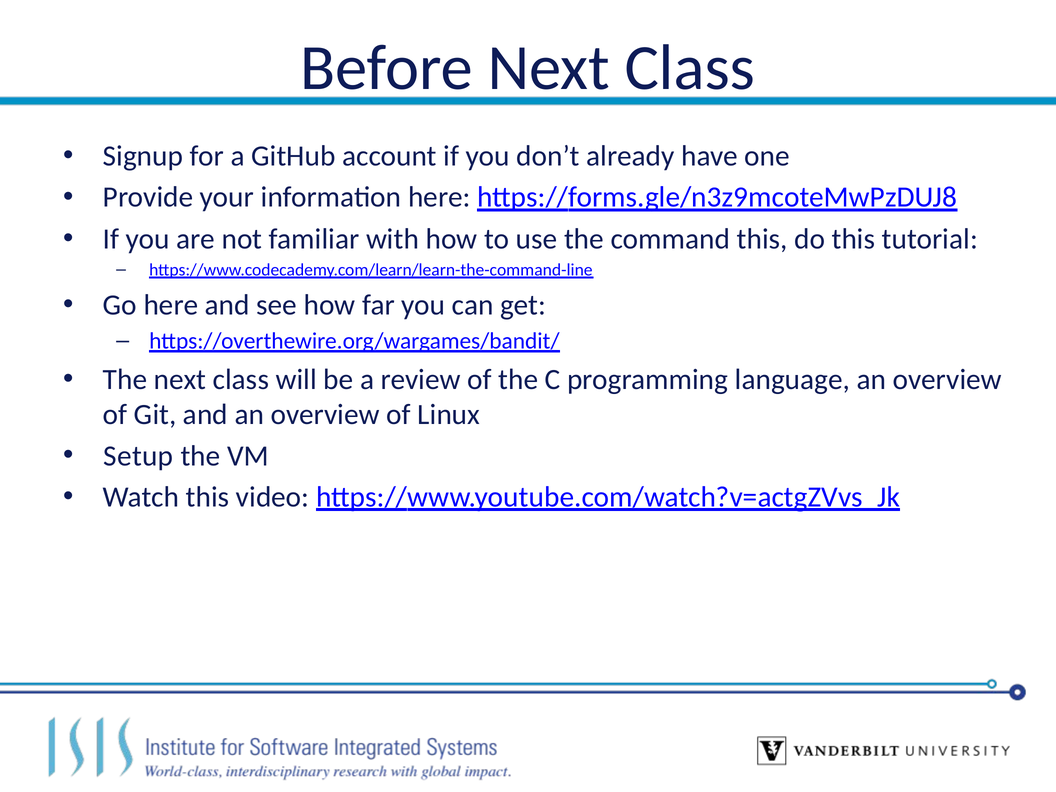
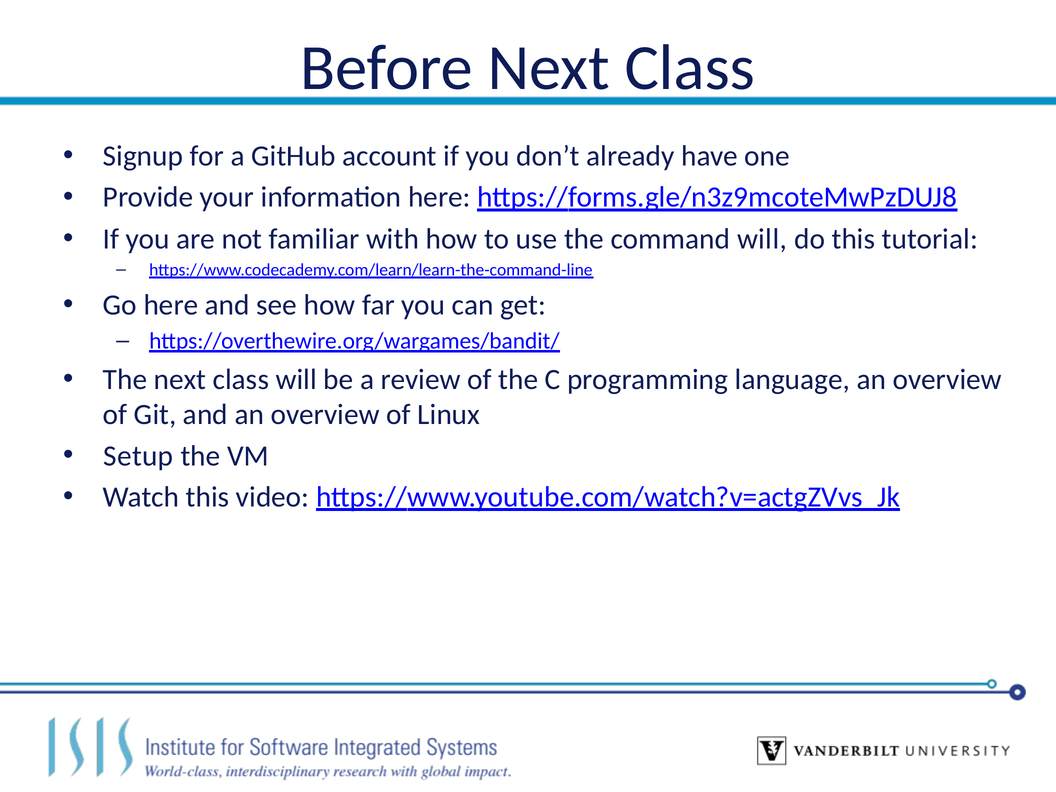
command this: this -> will
